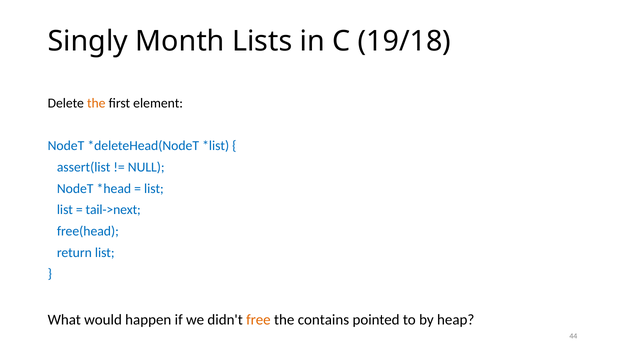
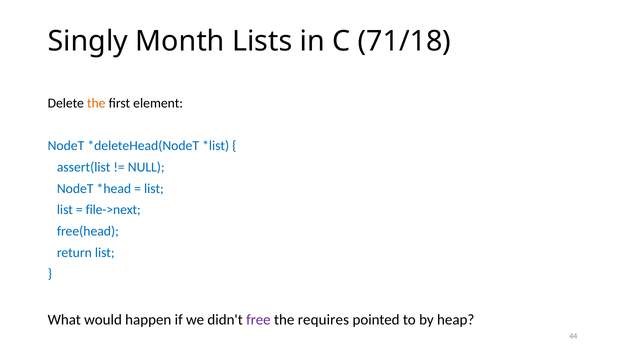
19/18: 19/18 -> 71/18
tail->next: tail->next -> file->next
free colour: orange -> purple
contains: contains -> requires
